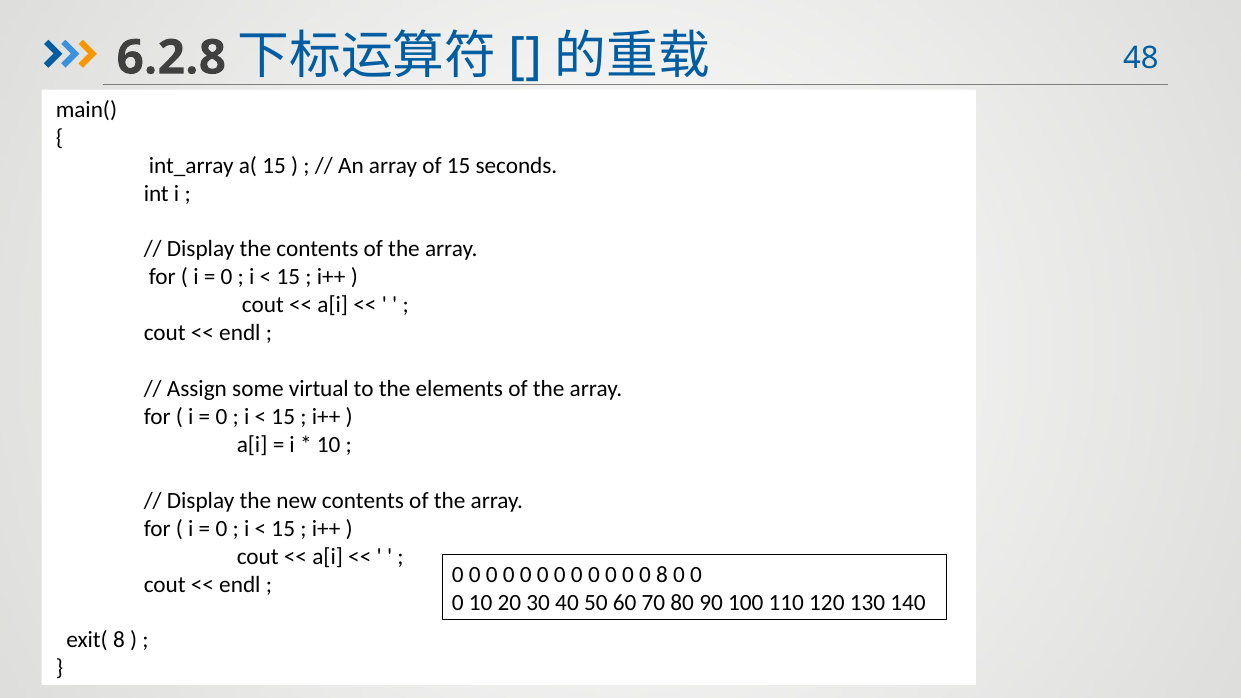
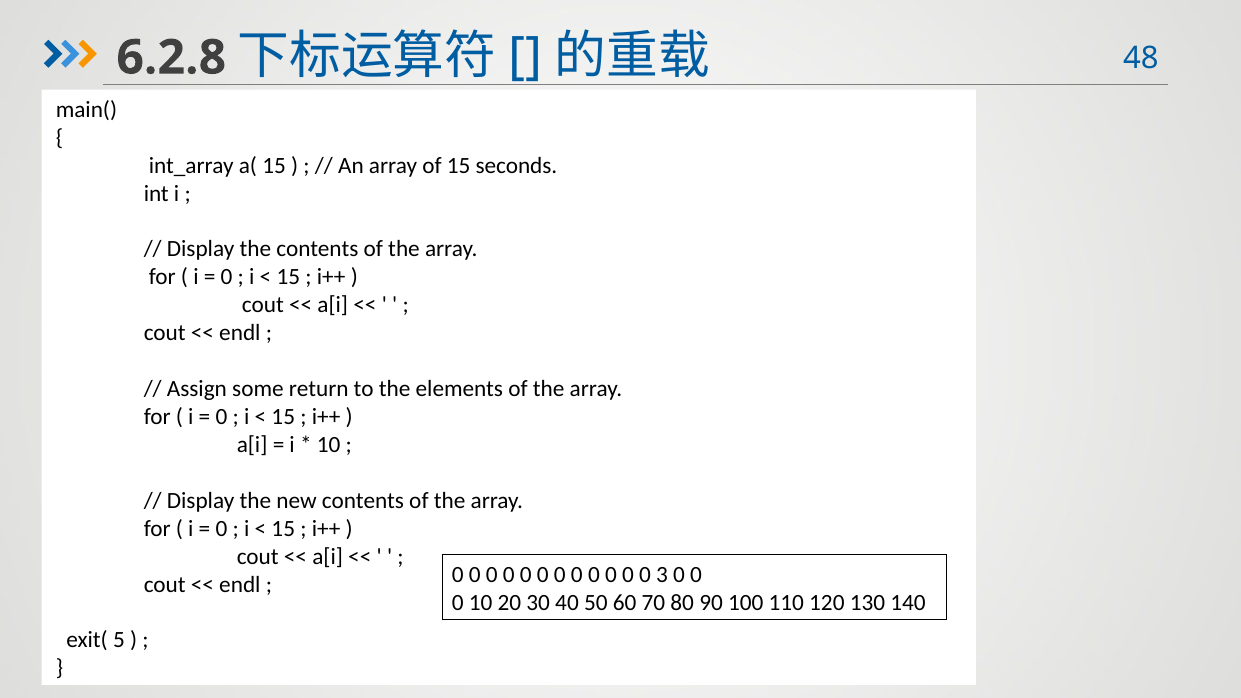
virtual: virtual -> return
0 8: 8 -> 3
exit( 8: 8 -> 5
